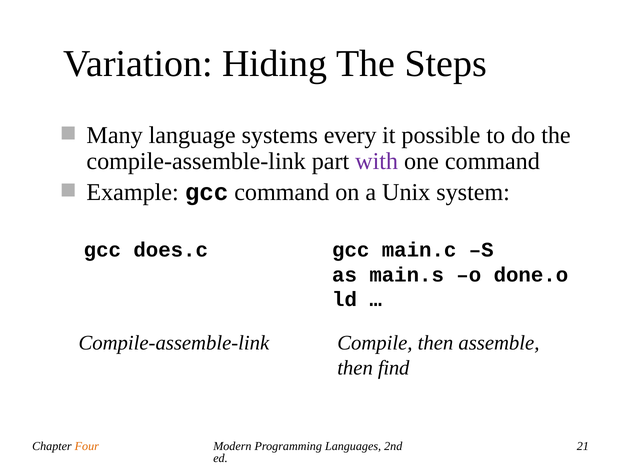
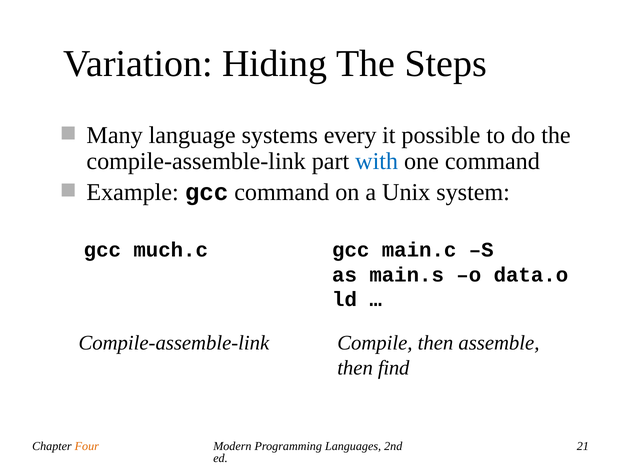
with colour: purple -> blue
does.c: does.c -> much.c
done.o: done.o -> data.o
